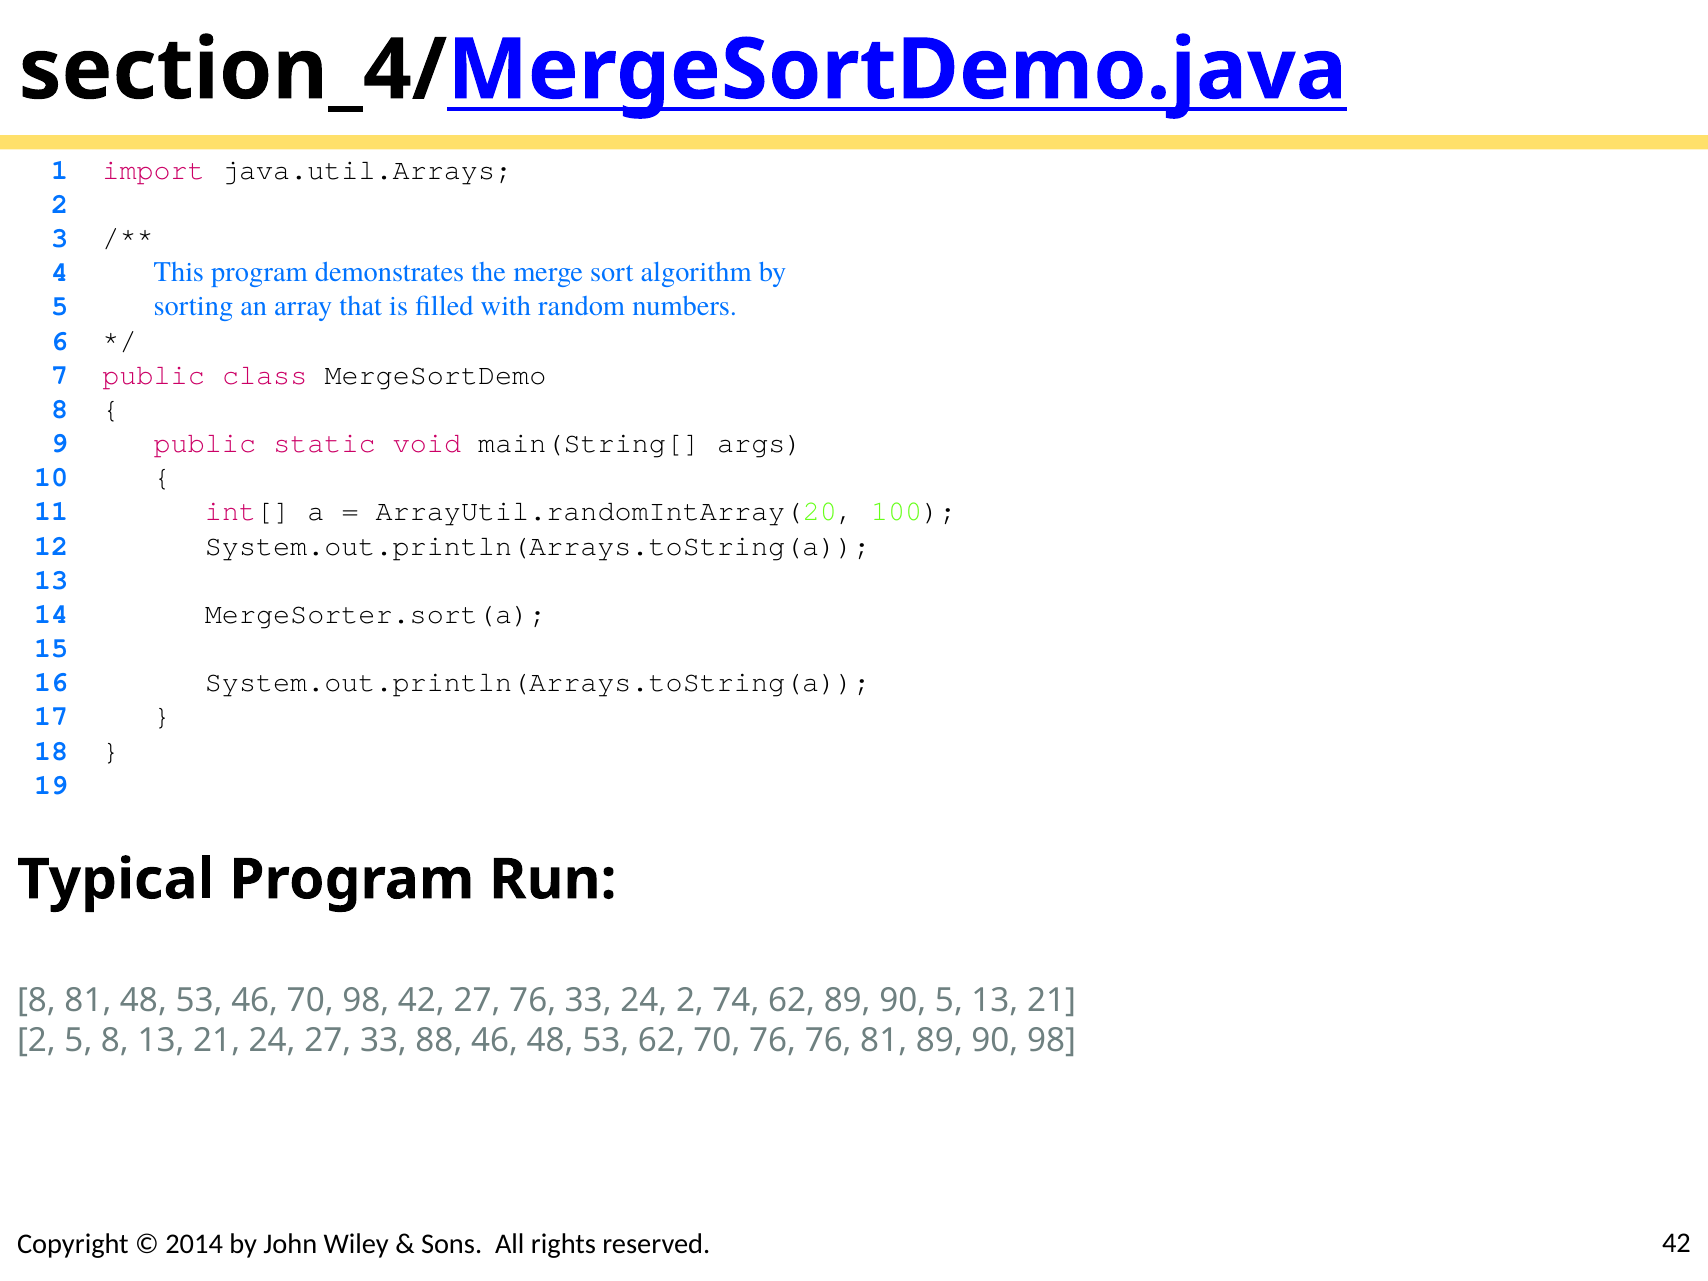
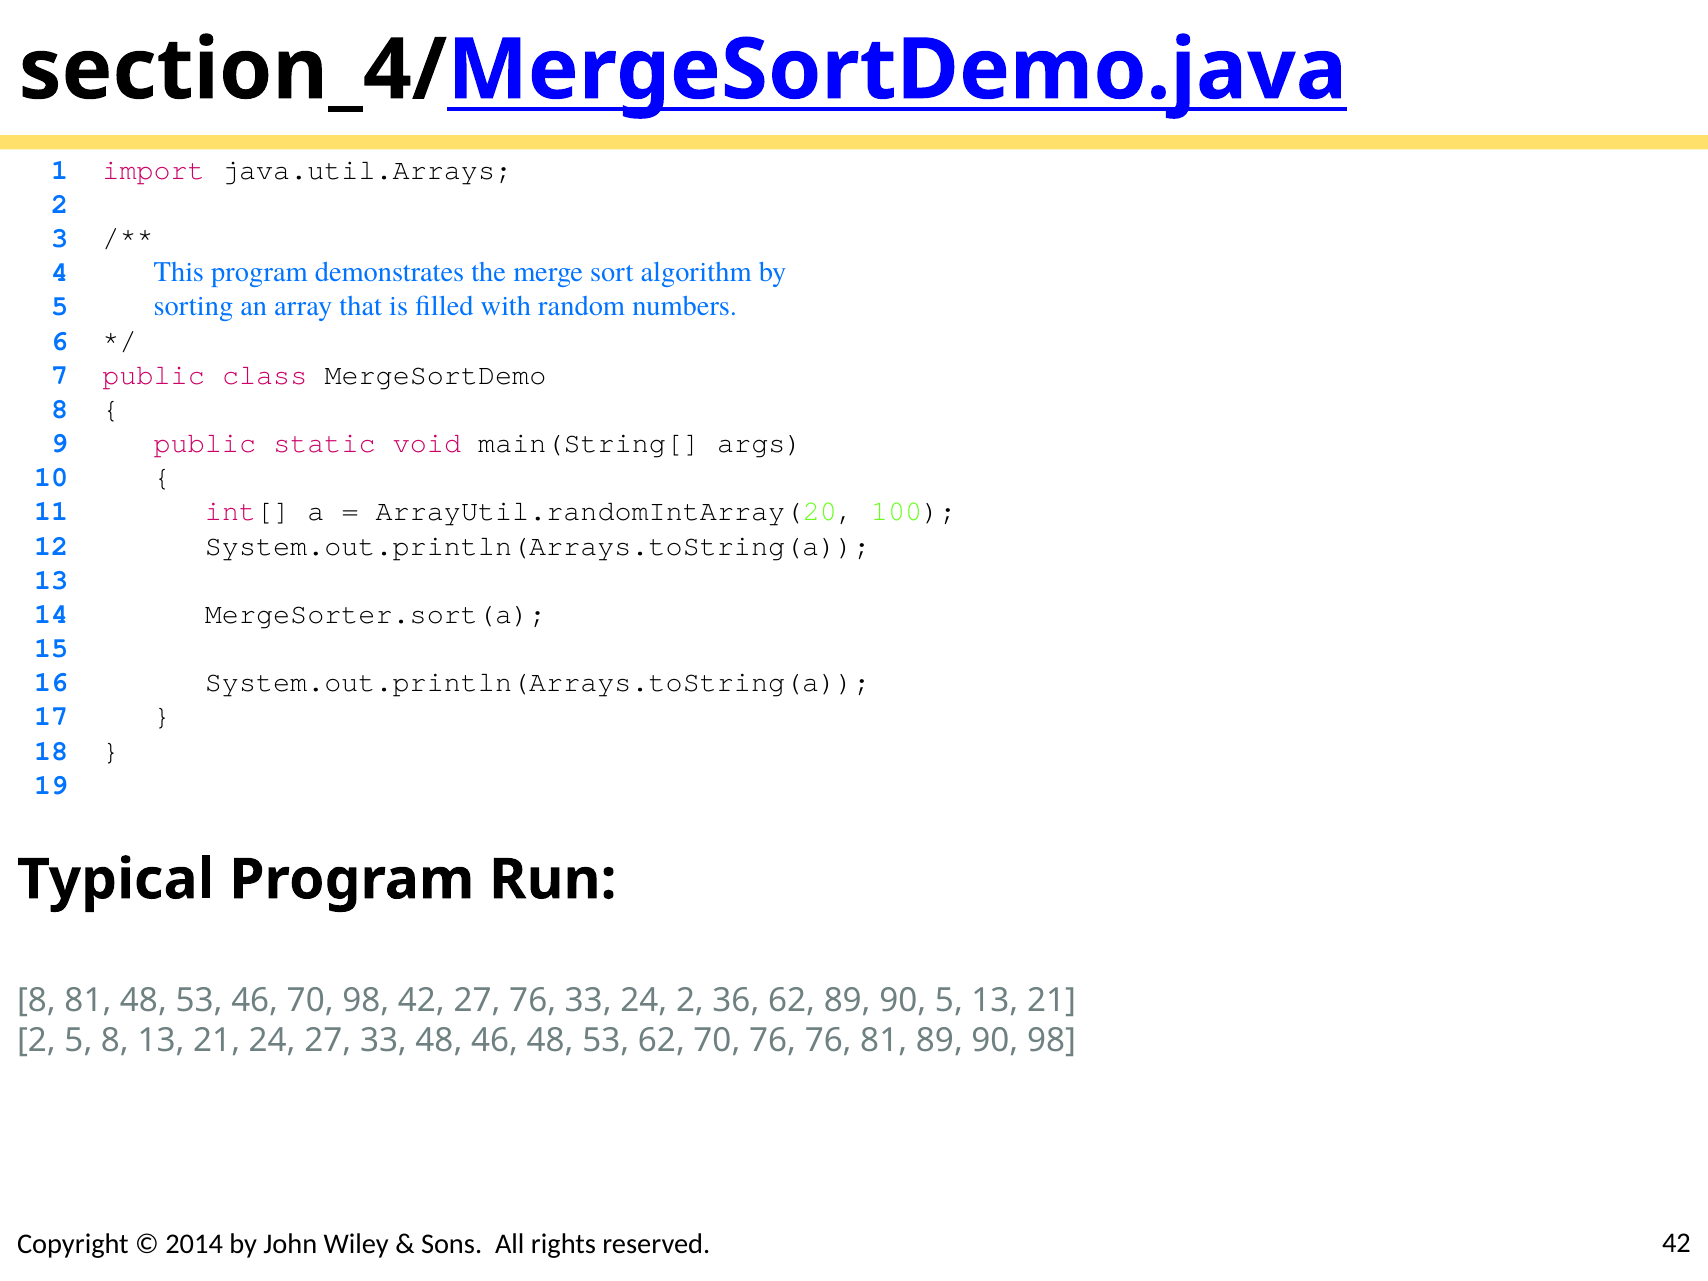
74: 74 -> 36
33 88: 88 -> 48
